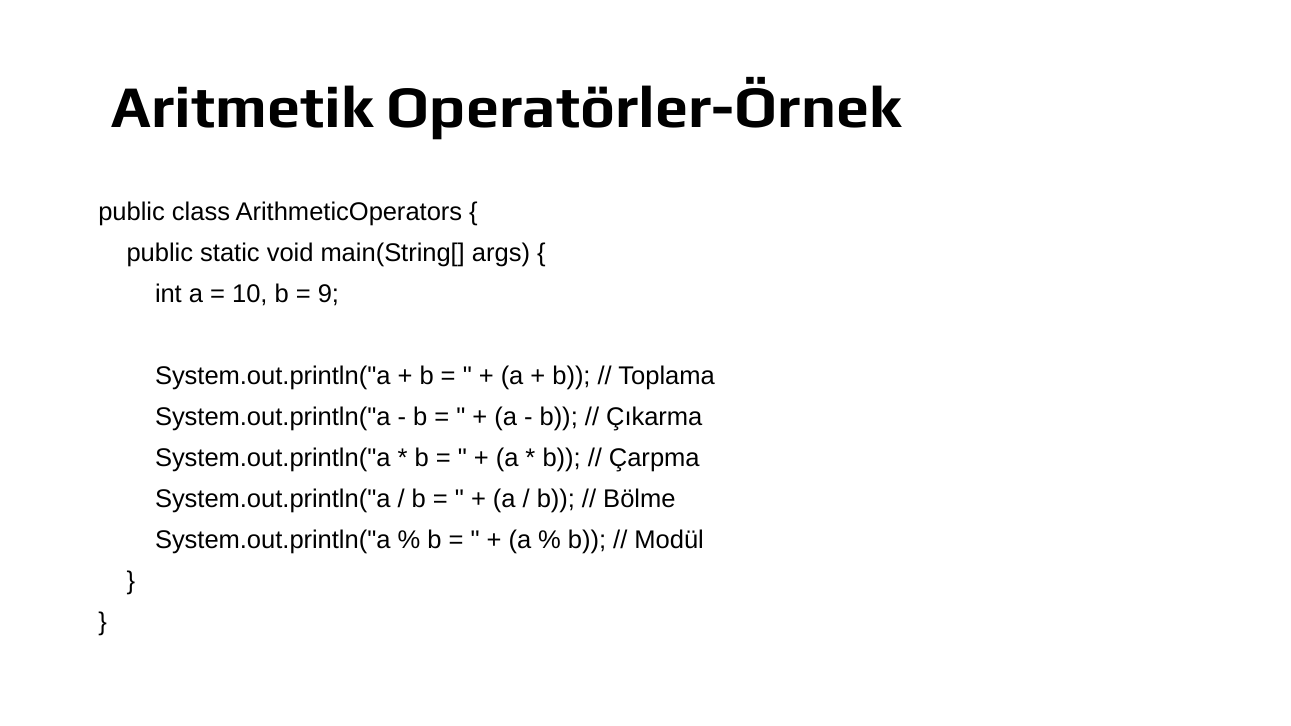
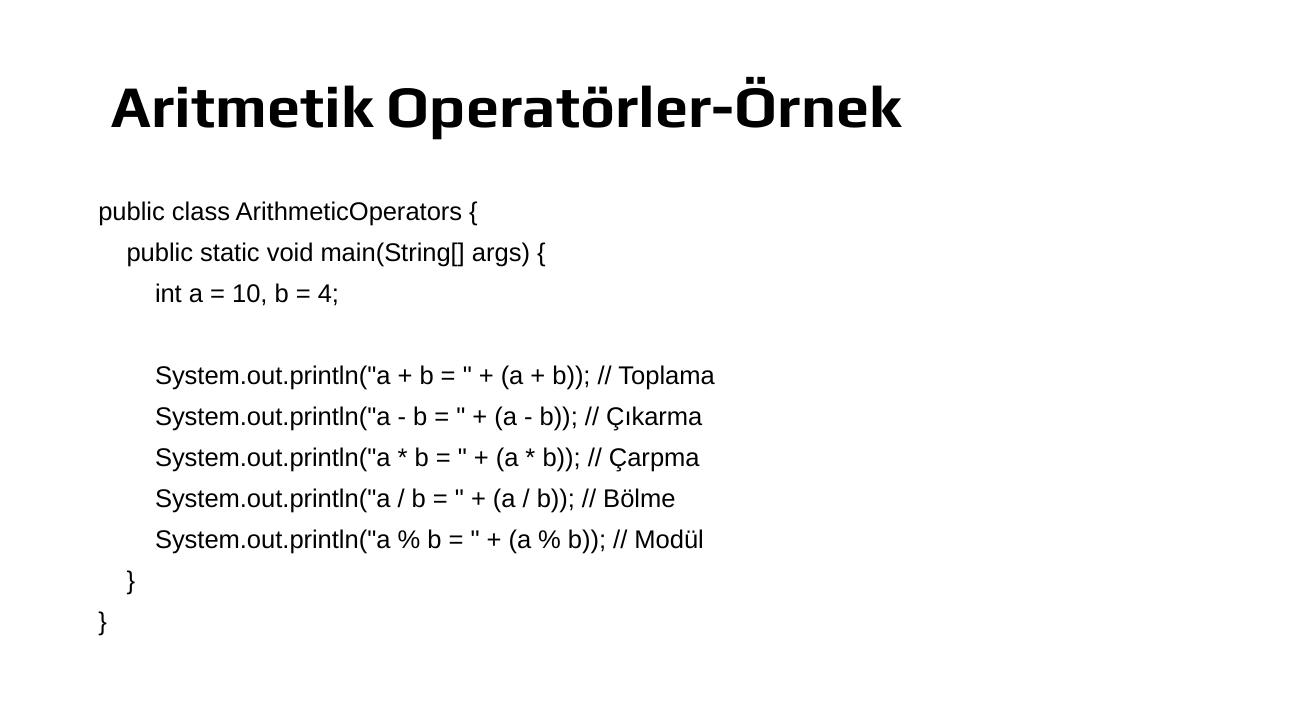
9: 9 -> 4
